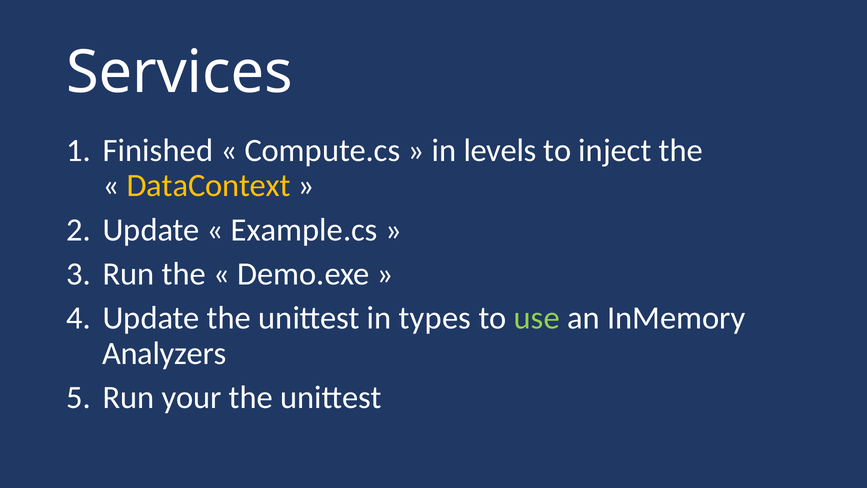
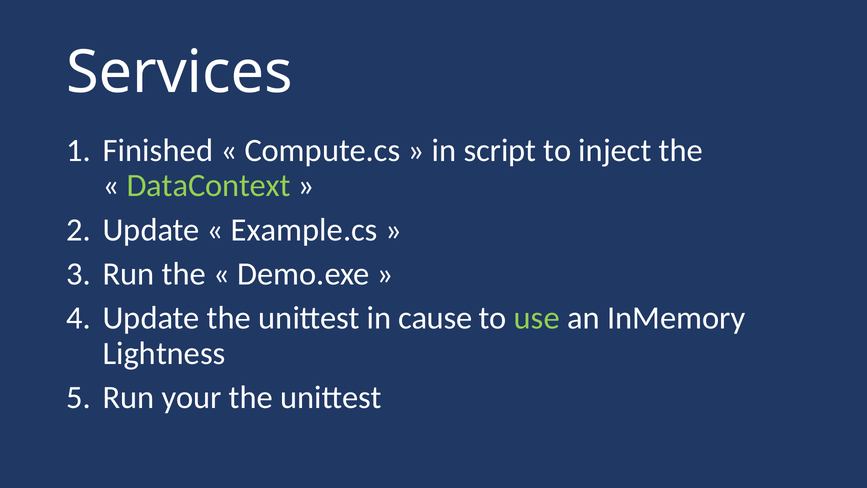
levels: levels -> script
DataContext colour: yellow -> light green
types: types -> cause
Analyzers: Analyzers -> Lightness
